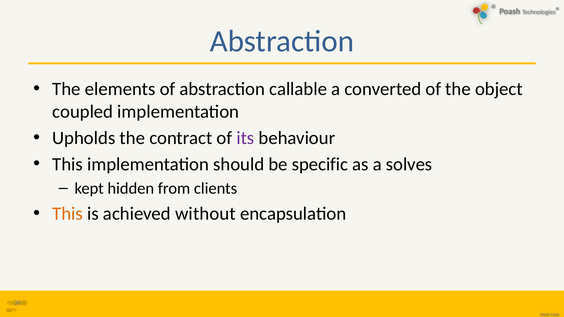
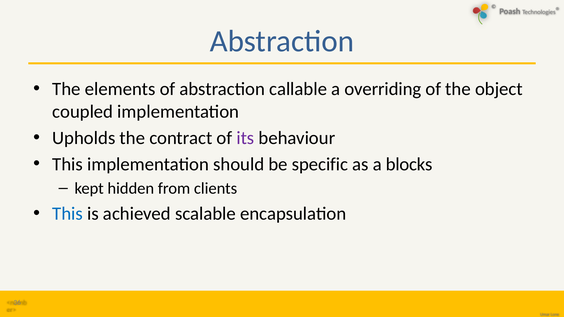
converted: converted -> overriding
solves: solves -> blocks
This at (68, 214) colour: orange -> blue
without: without -> scalable
